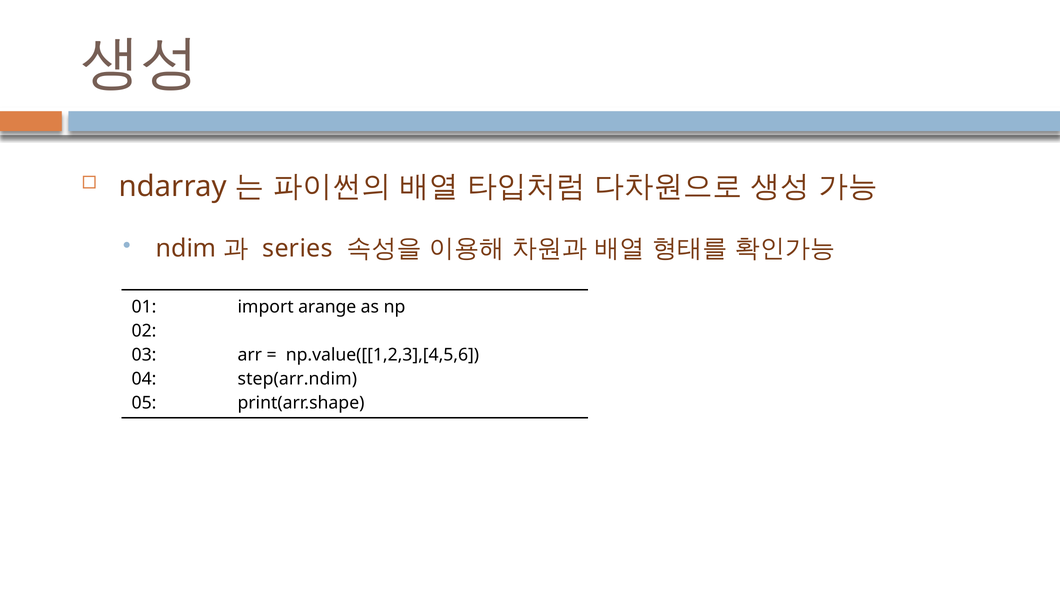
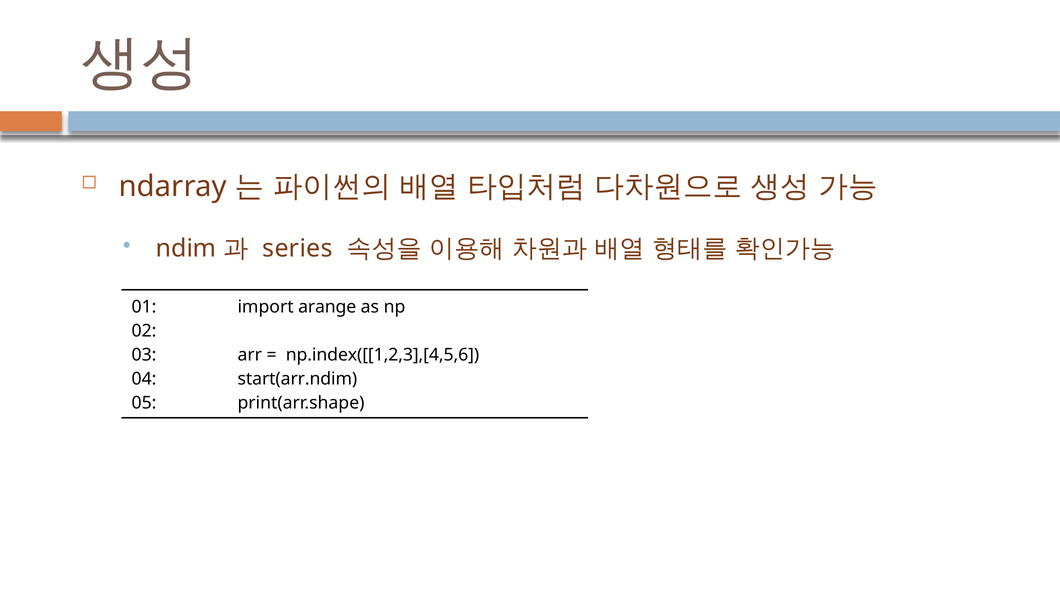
np.value([[1,2,3],[4,5,6: np.value([[1,2,3],[4,5,6 -> np.index([[1,2,3],[4,5,6
step(arr.ndim: step(arr.ndim -> start(arr.ndim
